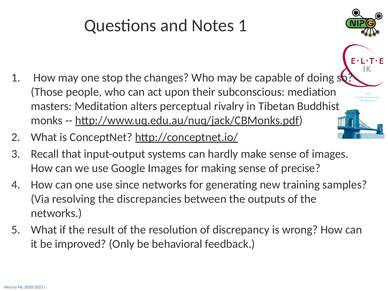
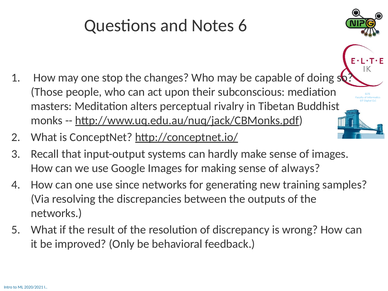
Notes 1: 1 -> 6
precise: precise -> always
